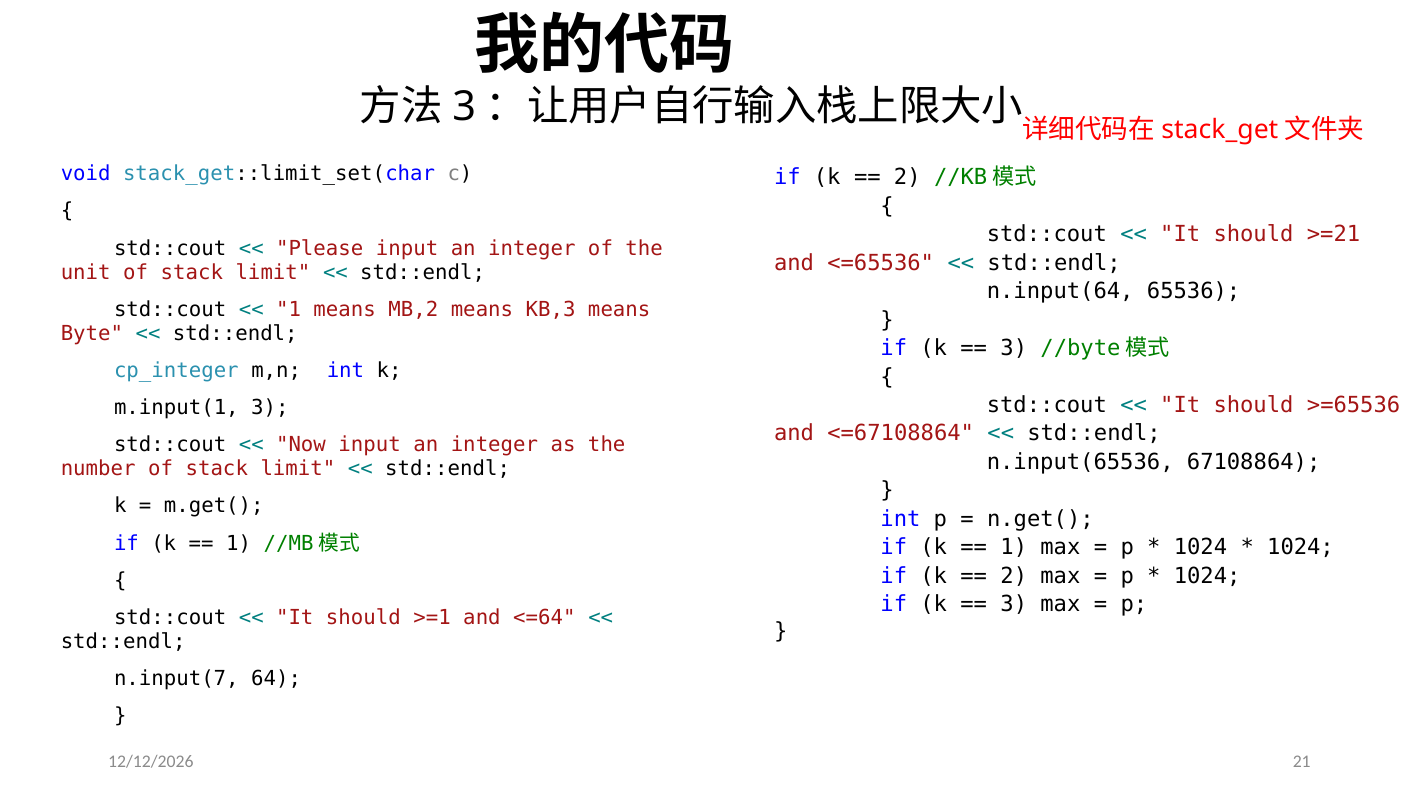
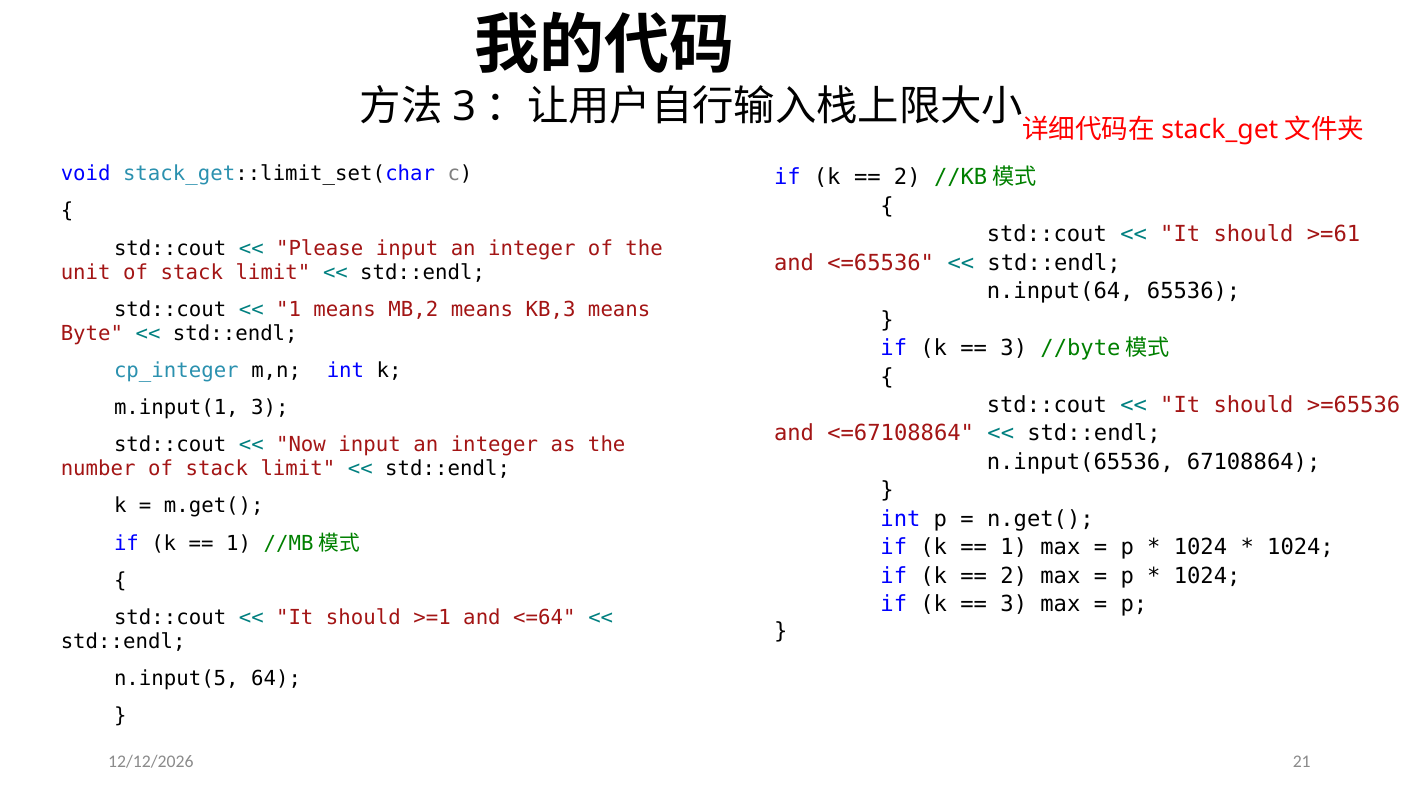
>=21: >=21 -> >=61
n.input(7: n.input(7 -> n.input(5
